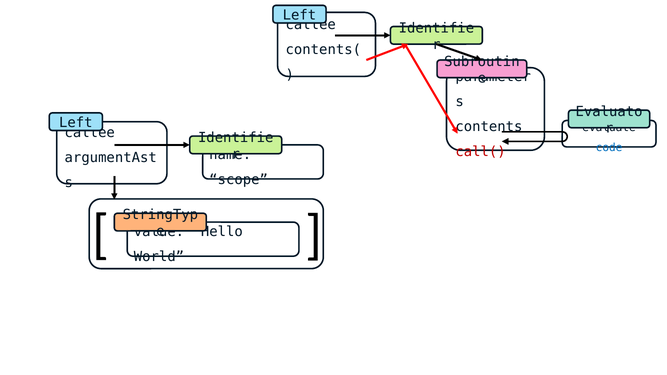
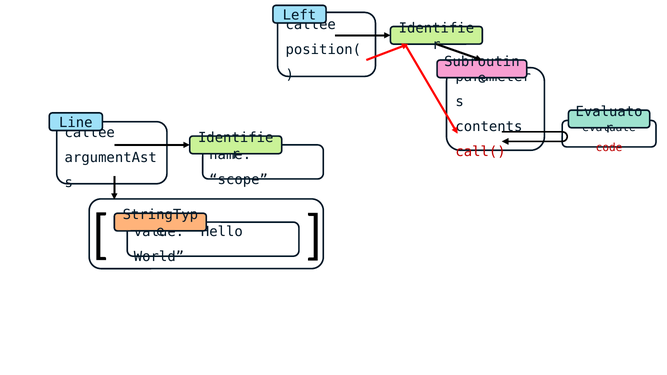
contents(: contents( -> position(
Left at (76, 123): Left -> Line
code colour: blue -> red
